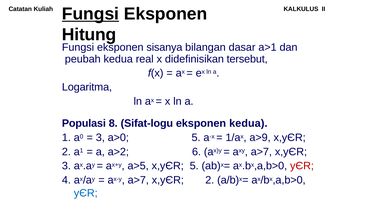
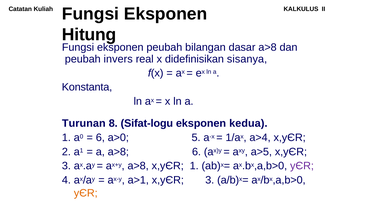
Fungsi at (91, 14) underline: present -> none
eksponen sisanya: sisanya -> peubah
dasar a>1: a>1 -> a>8
peubah kedua: kedua -> invers
tersebut: tersebut -> sisanya
Logaritma: Logaritma -> Konstanta
Populasi: Populasi -> Turunan
3 at (100, 138): 3 -> 6
a>9: a>9 -> a>4
a a>2: a>2 -> a>8
a>7 at (261, 152): a>7 -> a>5
a>5 at (138, 166): a>5 -> a>8
x,yЄR 5: 5 -> 1
yЄR at (302, 166) colour: red -> purple
a>7 at (138, 180): a>7 -> a>1
2 at (210, 180): 2 -> 3
yЄR at (86, 193) colour: blue -> orange
